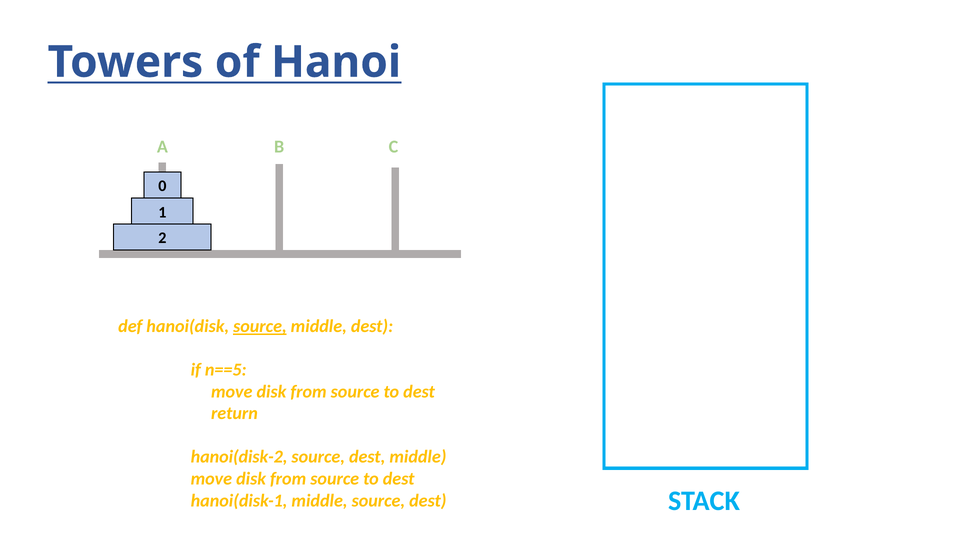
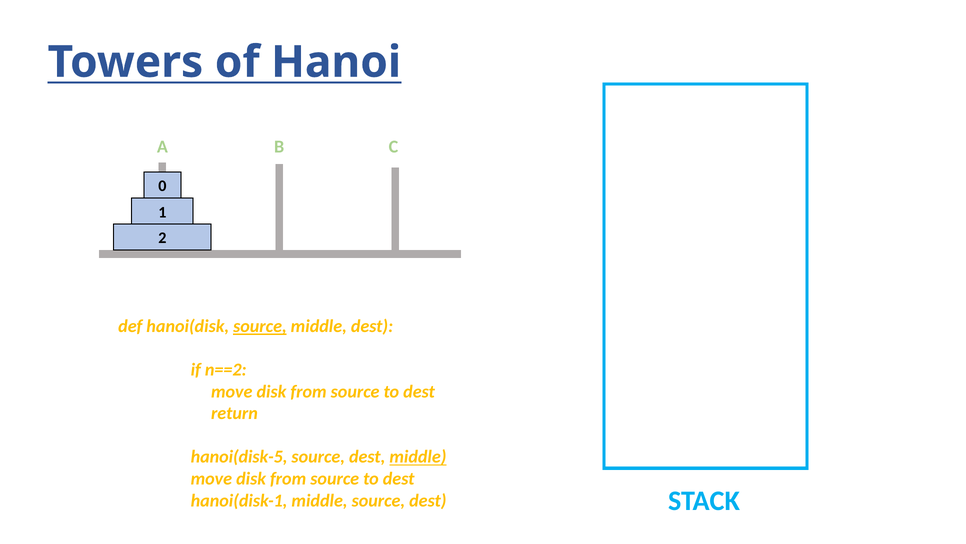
n==5: n==5 -> n==2
hanoi(disk-2: hanoi(disk-2 -> hanoi(disk-5
middle at (418, 456) underline: none -> present
